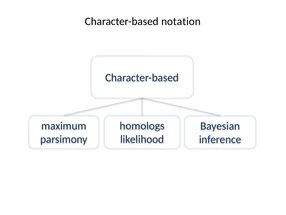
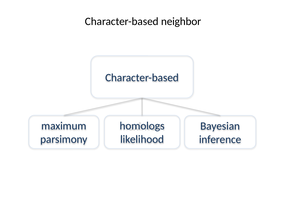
notation: notation -> neighbor
